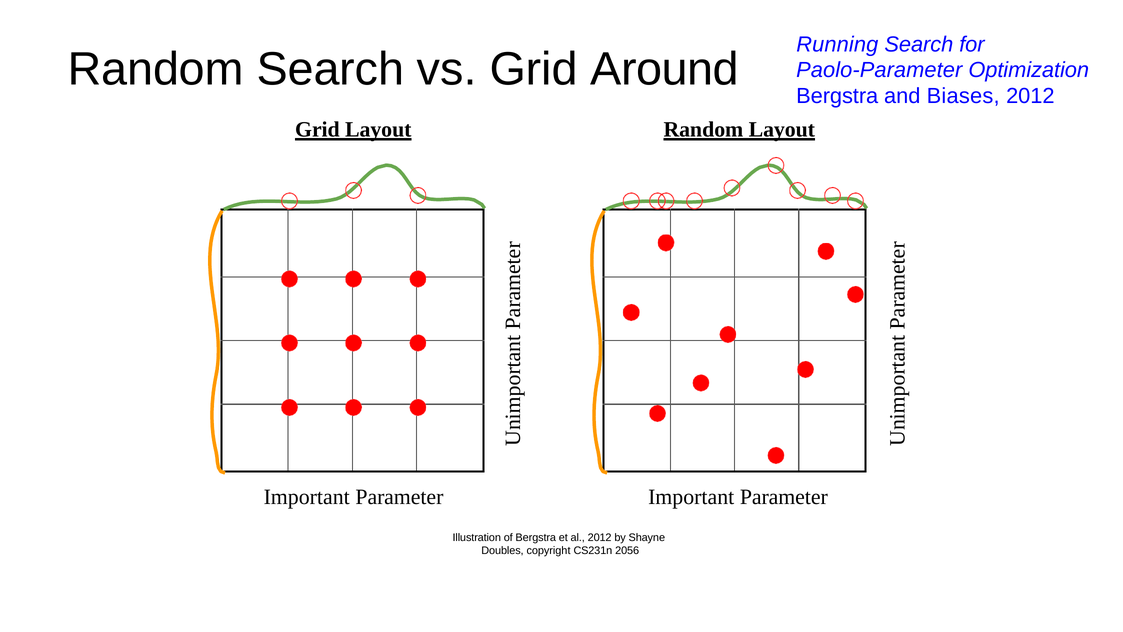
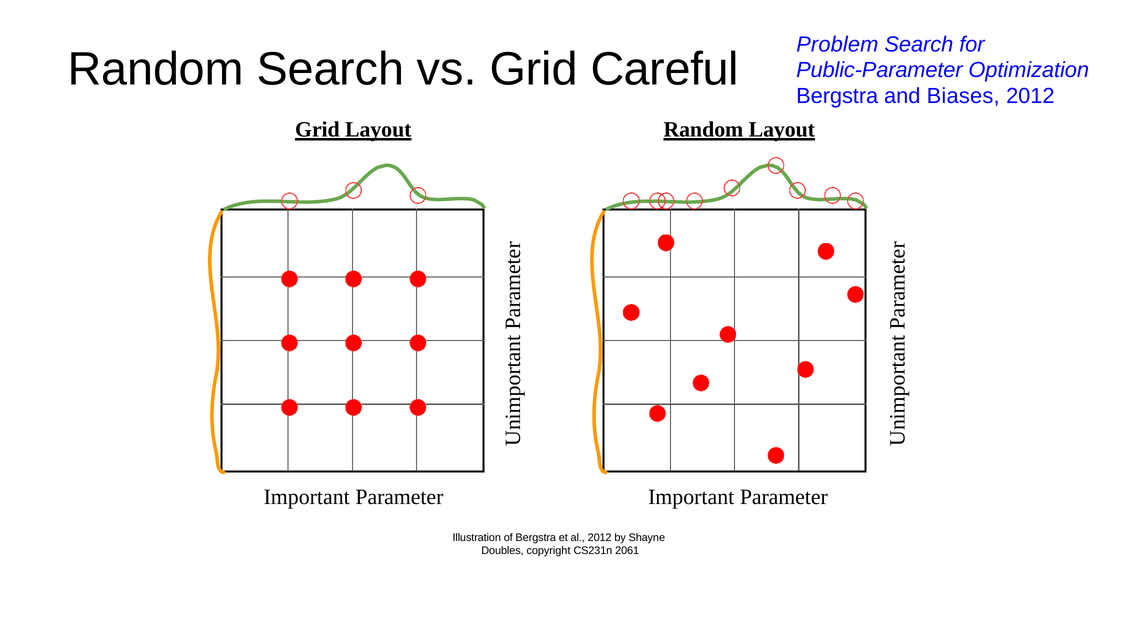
Running: Running -> Problem
Around: Around -> Careful
Paolo-Parameter: Paolo-Parameter -> Public-Parameter
2056: 2056 -> 2061
